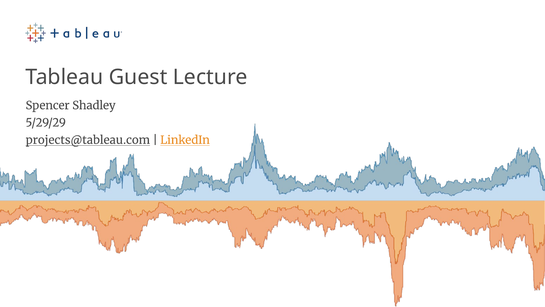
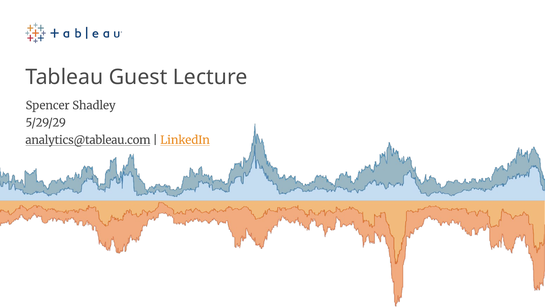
projects@tableau.com: projects@tableau.com -> analytics@tableau.com
